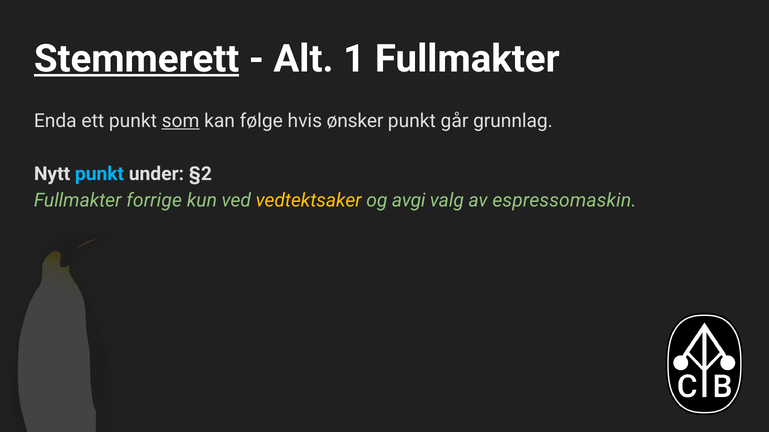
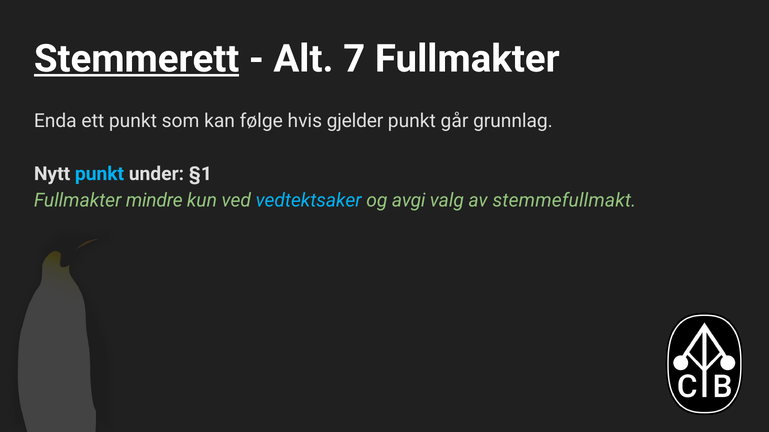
1: 1 -> 7
som underline: present -> none
ønsker: ønsker -> gjelder
§2: §2 -> §1
forrige: forrige -> mindre
vedtektsaker colour: yellow -> light blue
espressomaskin: espressomaskin -> stemmefullmakt
